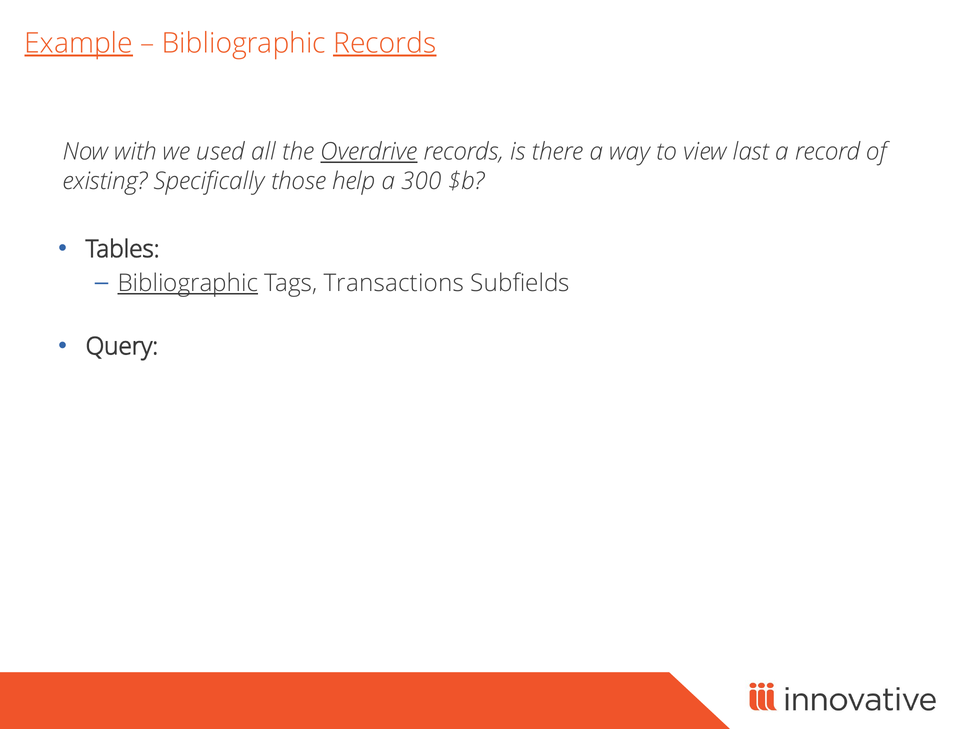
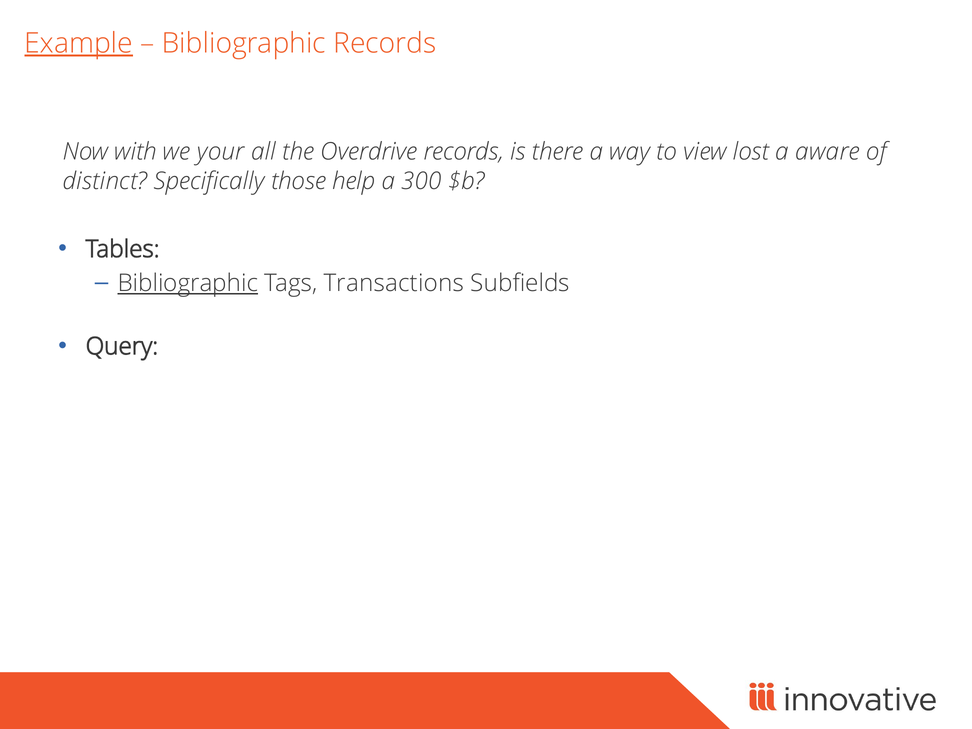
Records at (385, 43) underline: present -> none
used: used -> your
Overdrive underline: present -> none
last: last -> lost
record: record -> aware
existing: existing -> distinct
